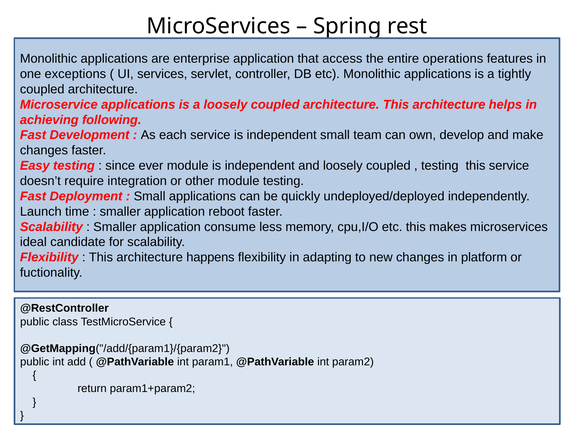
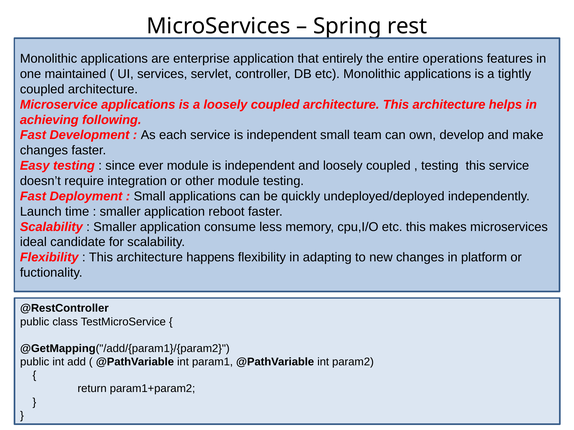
access: access -> entirely
exceptions: exceptions -> maintained
